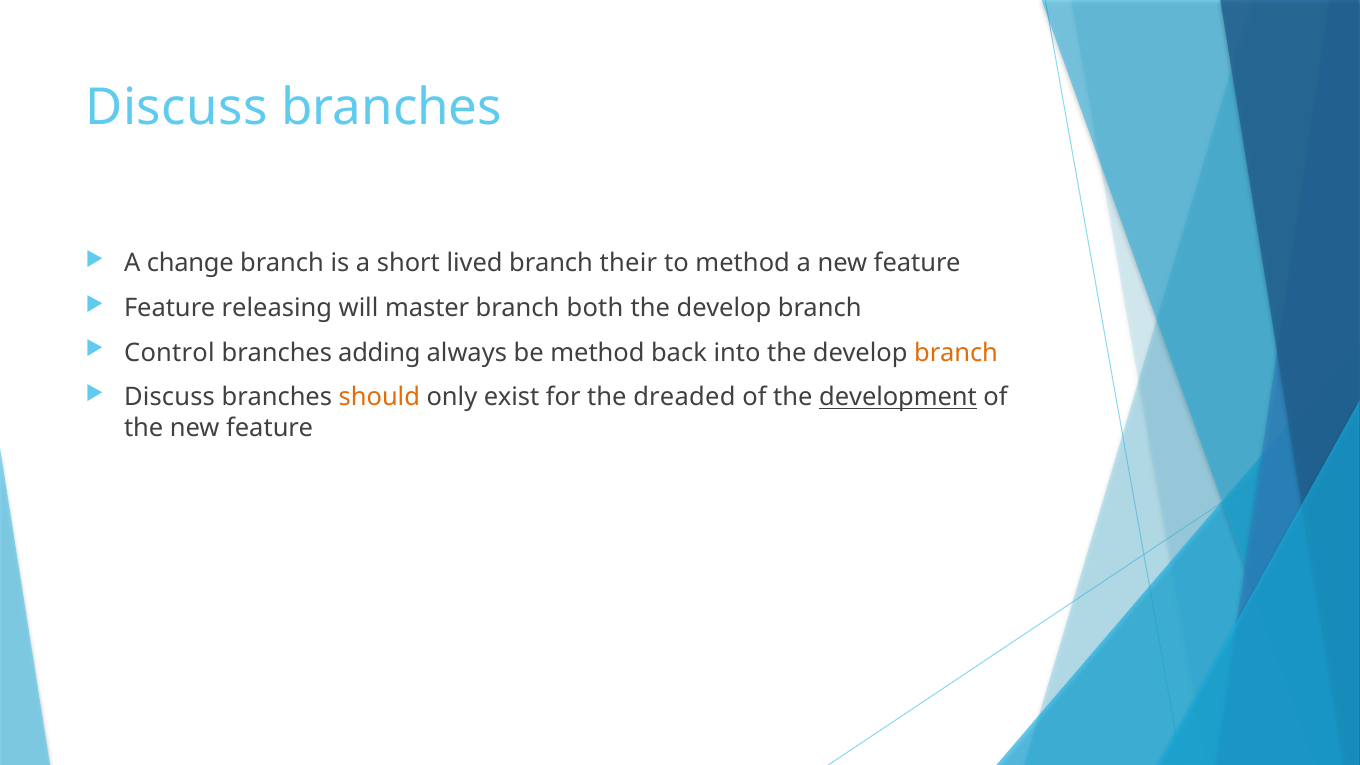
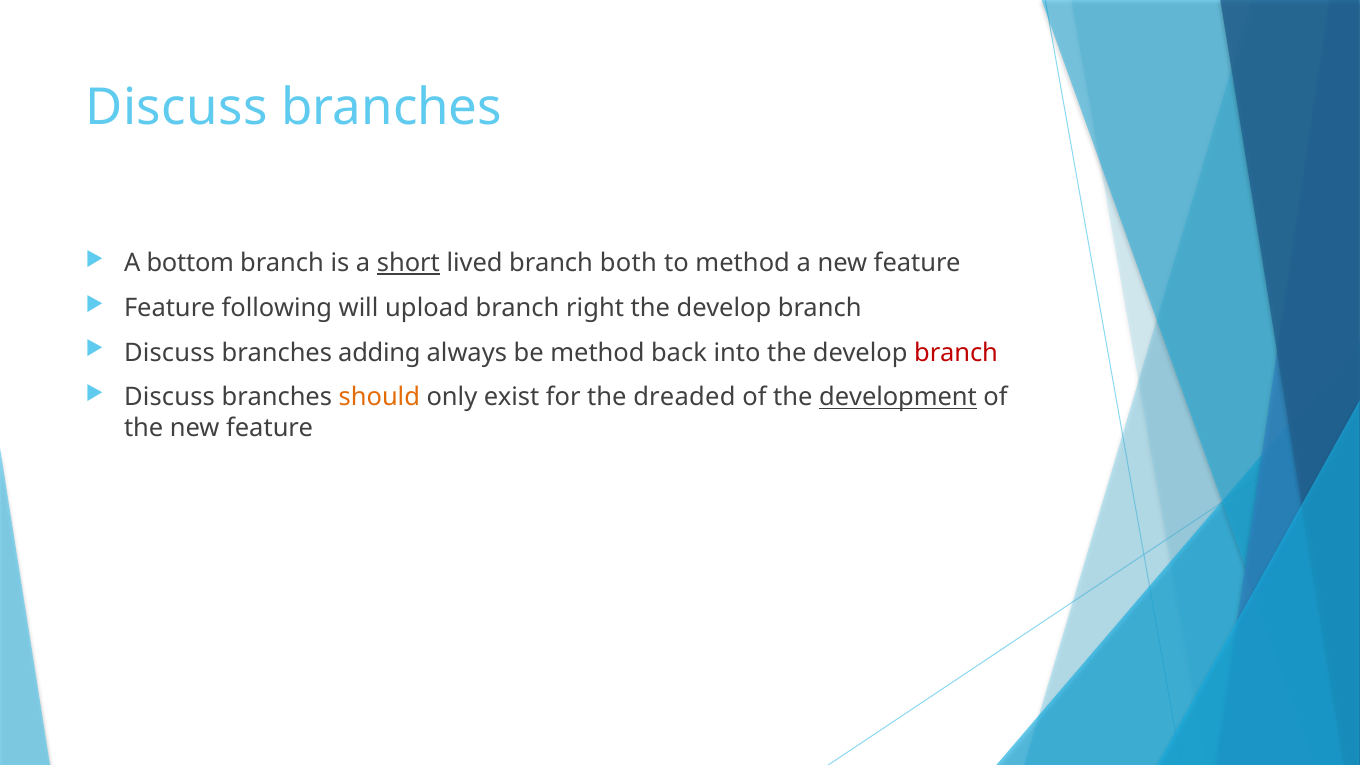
change: change -> bottom
short underline: none -> present
their: their -> both
releasing: releasing -> following
master: master -> upload
both: both -> right
Control at (169, 353): Control -> Discuss
branch at (956, 353) colour: orange -> red
